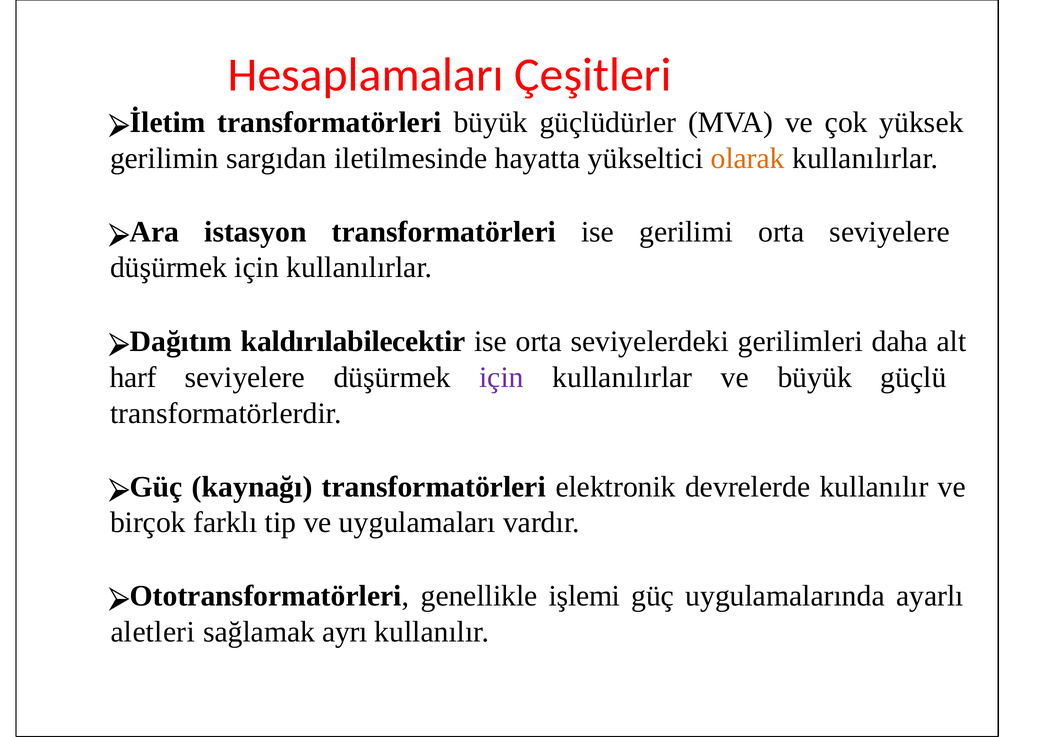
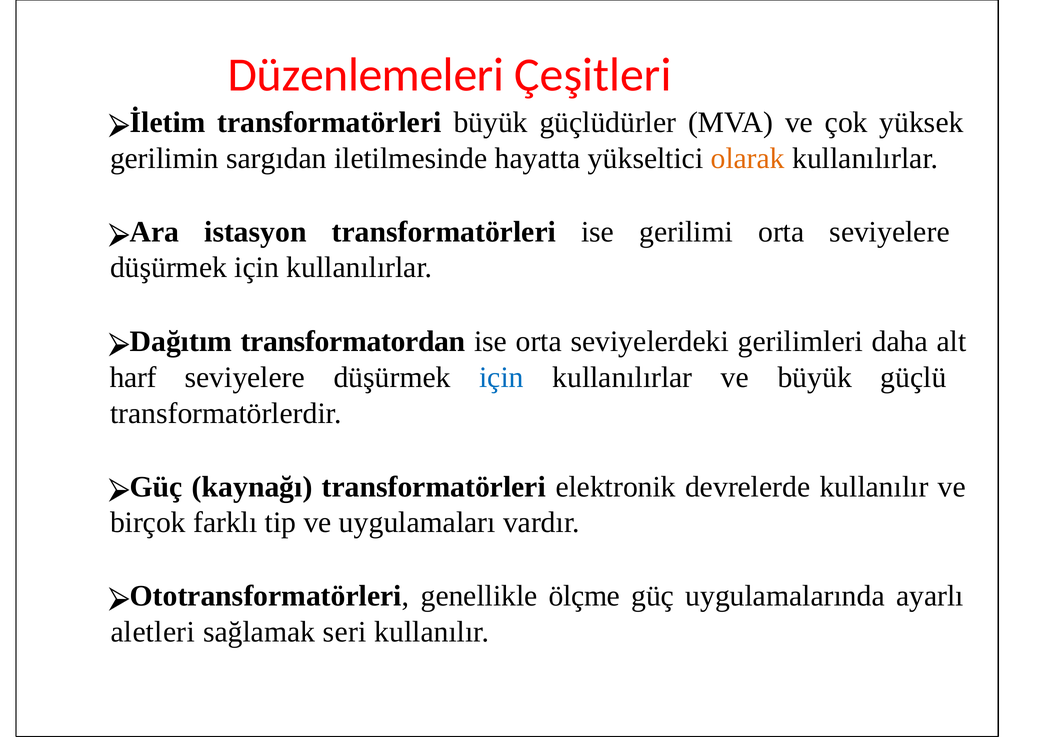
Hesaplamaları: Hesaplamaları -> Düzenlemeleri
kaldırılabilecektir: kaldırılabilecektir -> transformatordan
için at (502, 377) colour: purple -> blue
işlemi: işlemi -> ölçme
ayrı: ayrı -> seri
